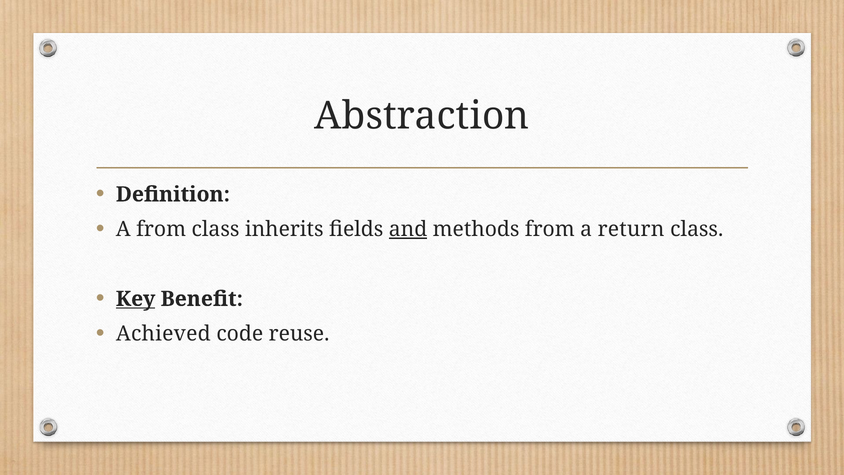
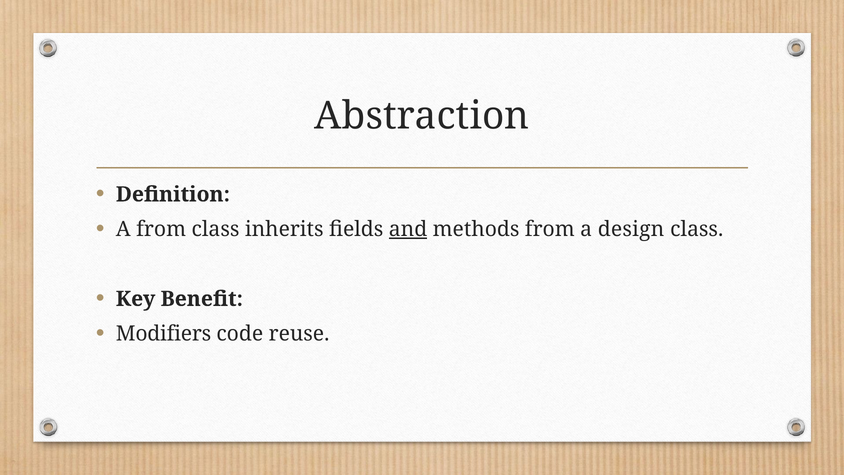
return: return -> design
Key underline: present -> none
Achieved: Achieved -> Modifiers
